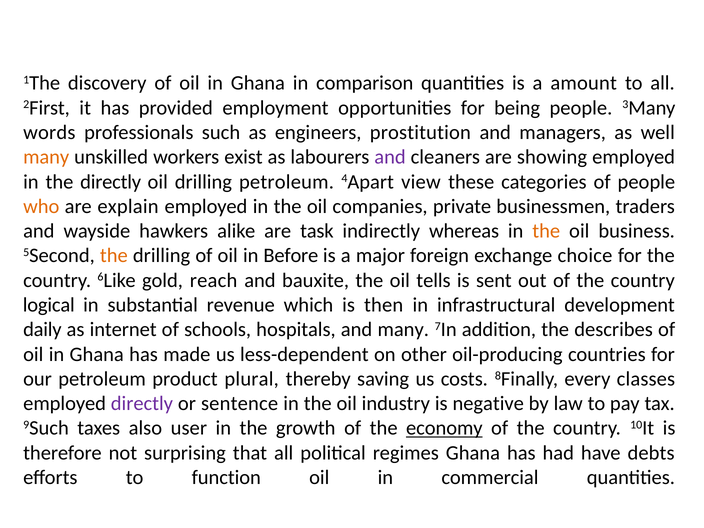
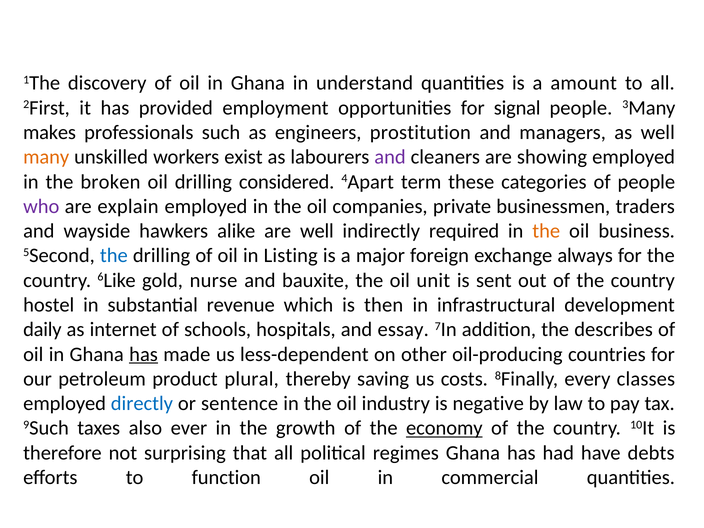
comparison: comparison -> understand
being: being -> signal
words: words -> makes
the directly: directly -> broken
drilling petroleum: petroleum -> considered
view: view -> term
who colour: orange -> purple
are task: task -> well
whereas: whereas -> required
the at (114, 256) colour: orange -> blue
Before: Before -> Listing
choice: choice -> always
reach: reach -> nurse
tells: tells -> unit
logical: logical -> hostel
and many: many -> essay
has at (144, 354) underline: none -> present
directly at (142, 404) colour: purple -> blue
user: user -> ever
